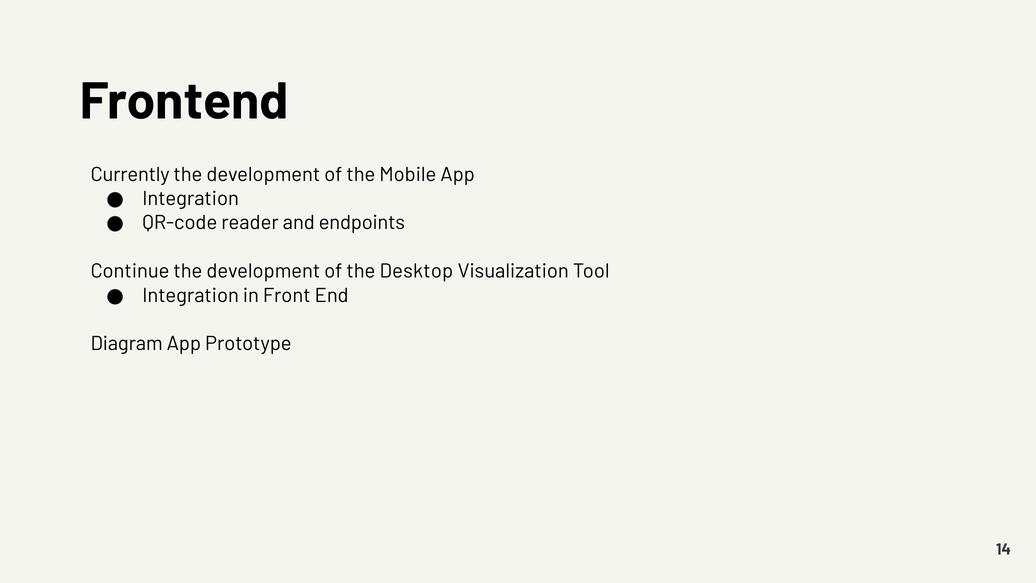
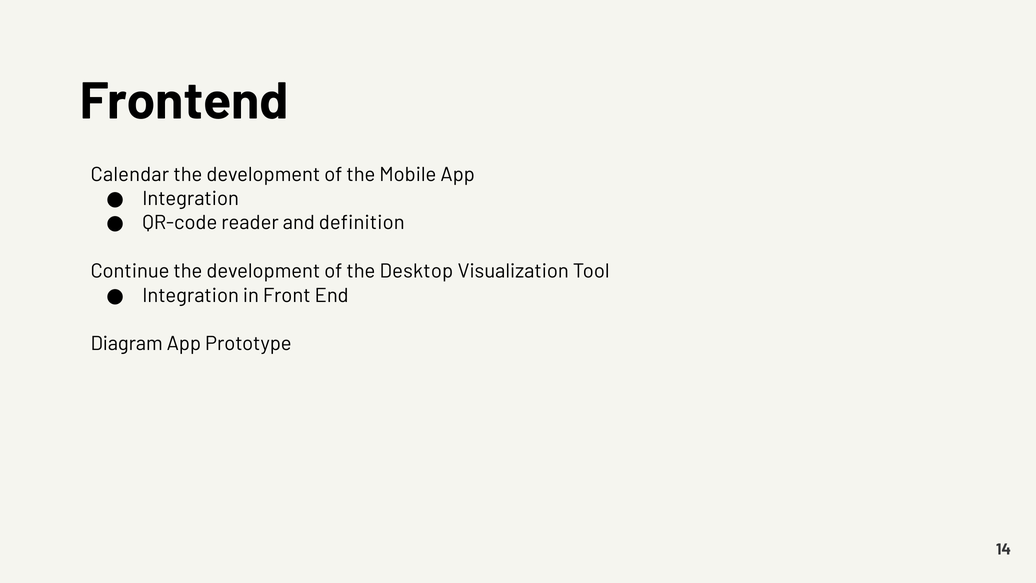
Currently: Currently -> Calendar
endpoints: endpoints -> definition
